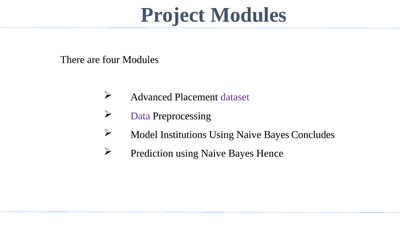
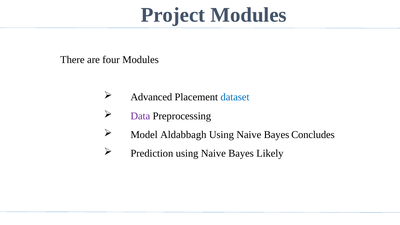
dataset colour: purple -> blue
Institutions: Institutions -> Aldabbagh
Hence: Hence -> Likely
